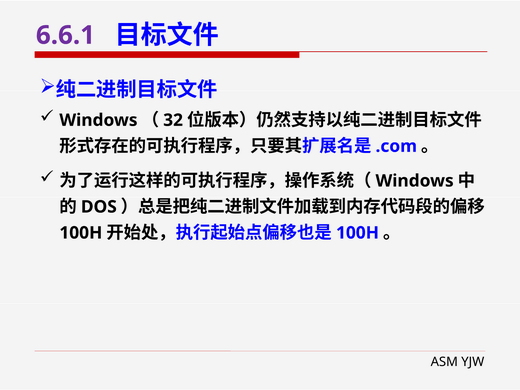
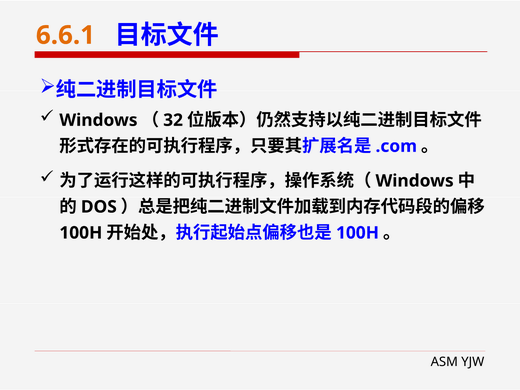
6.6.1 colour: purple -> orange
